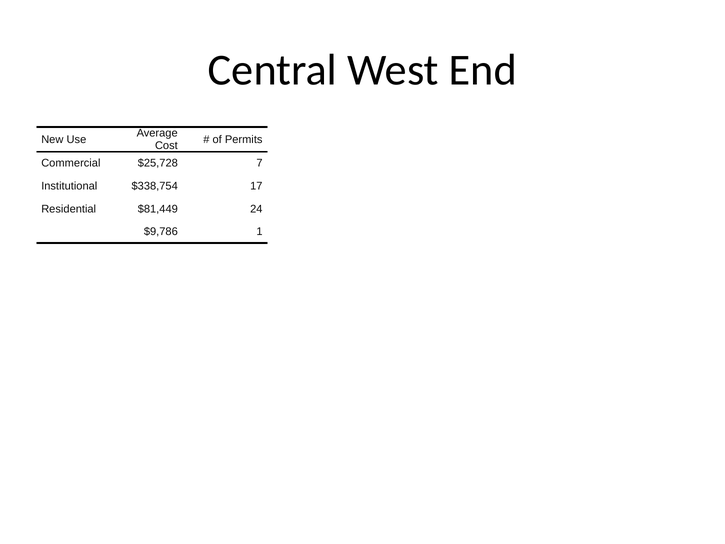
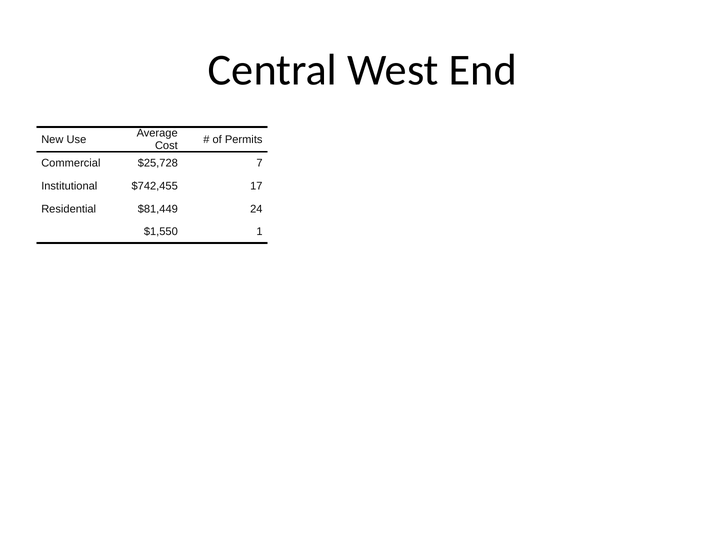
$338,754: $338,754 -> $742,455
$9,786: $9,786 -> $1,550
